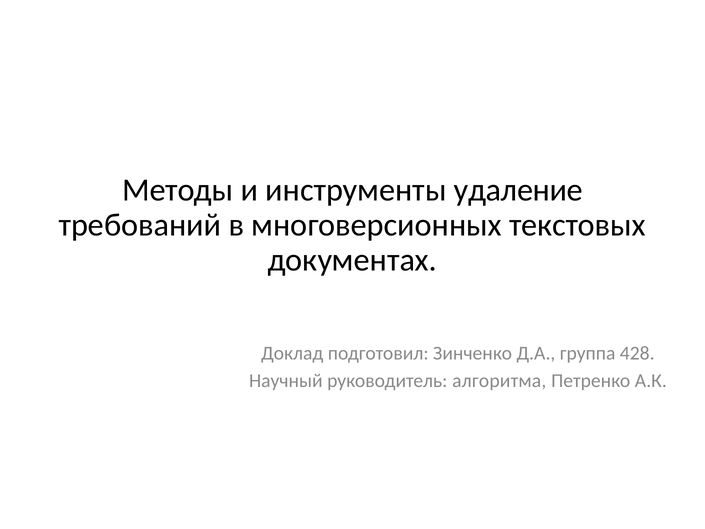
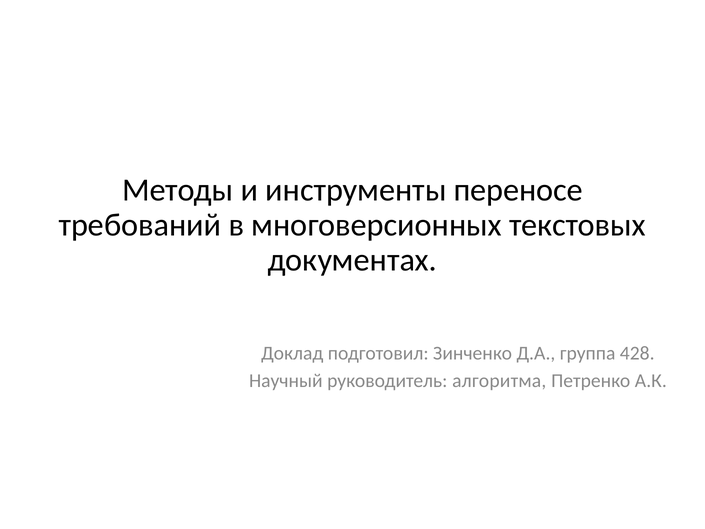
удаление: удаление -> переносе
